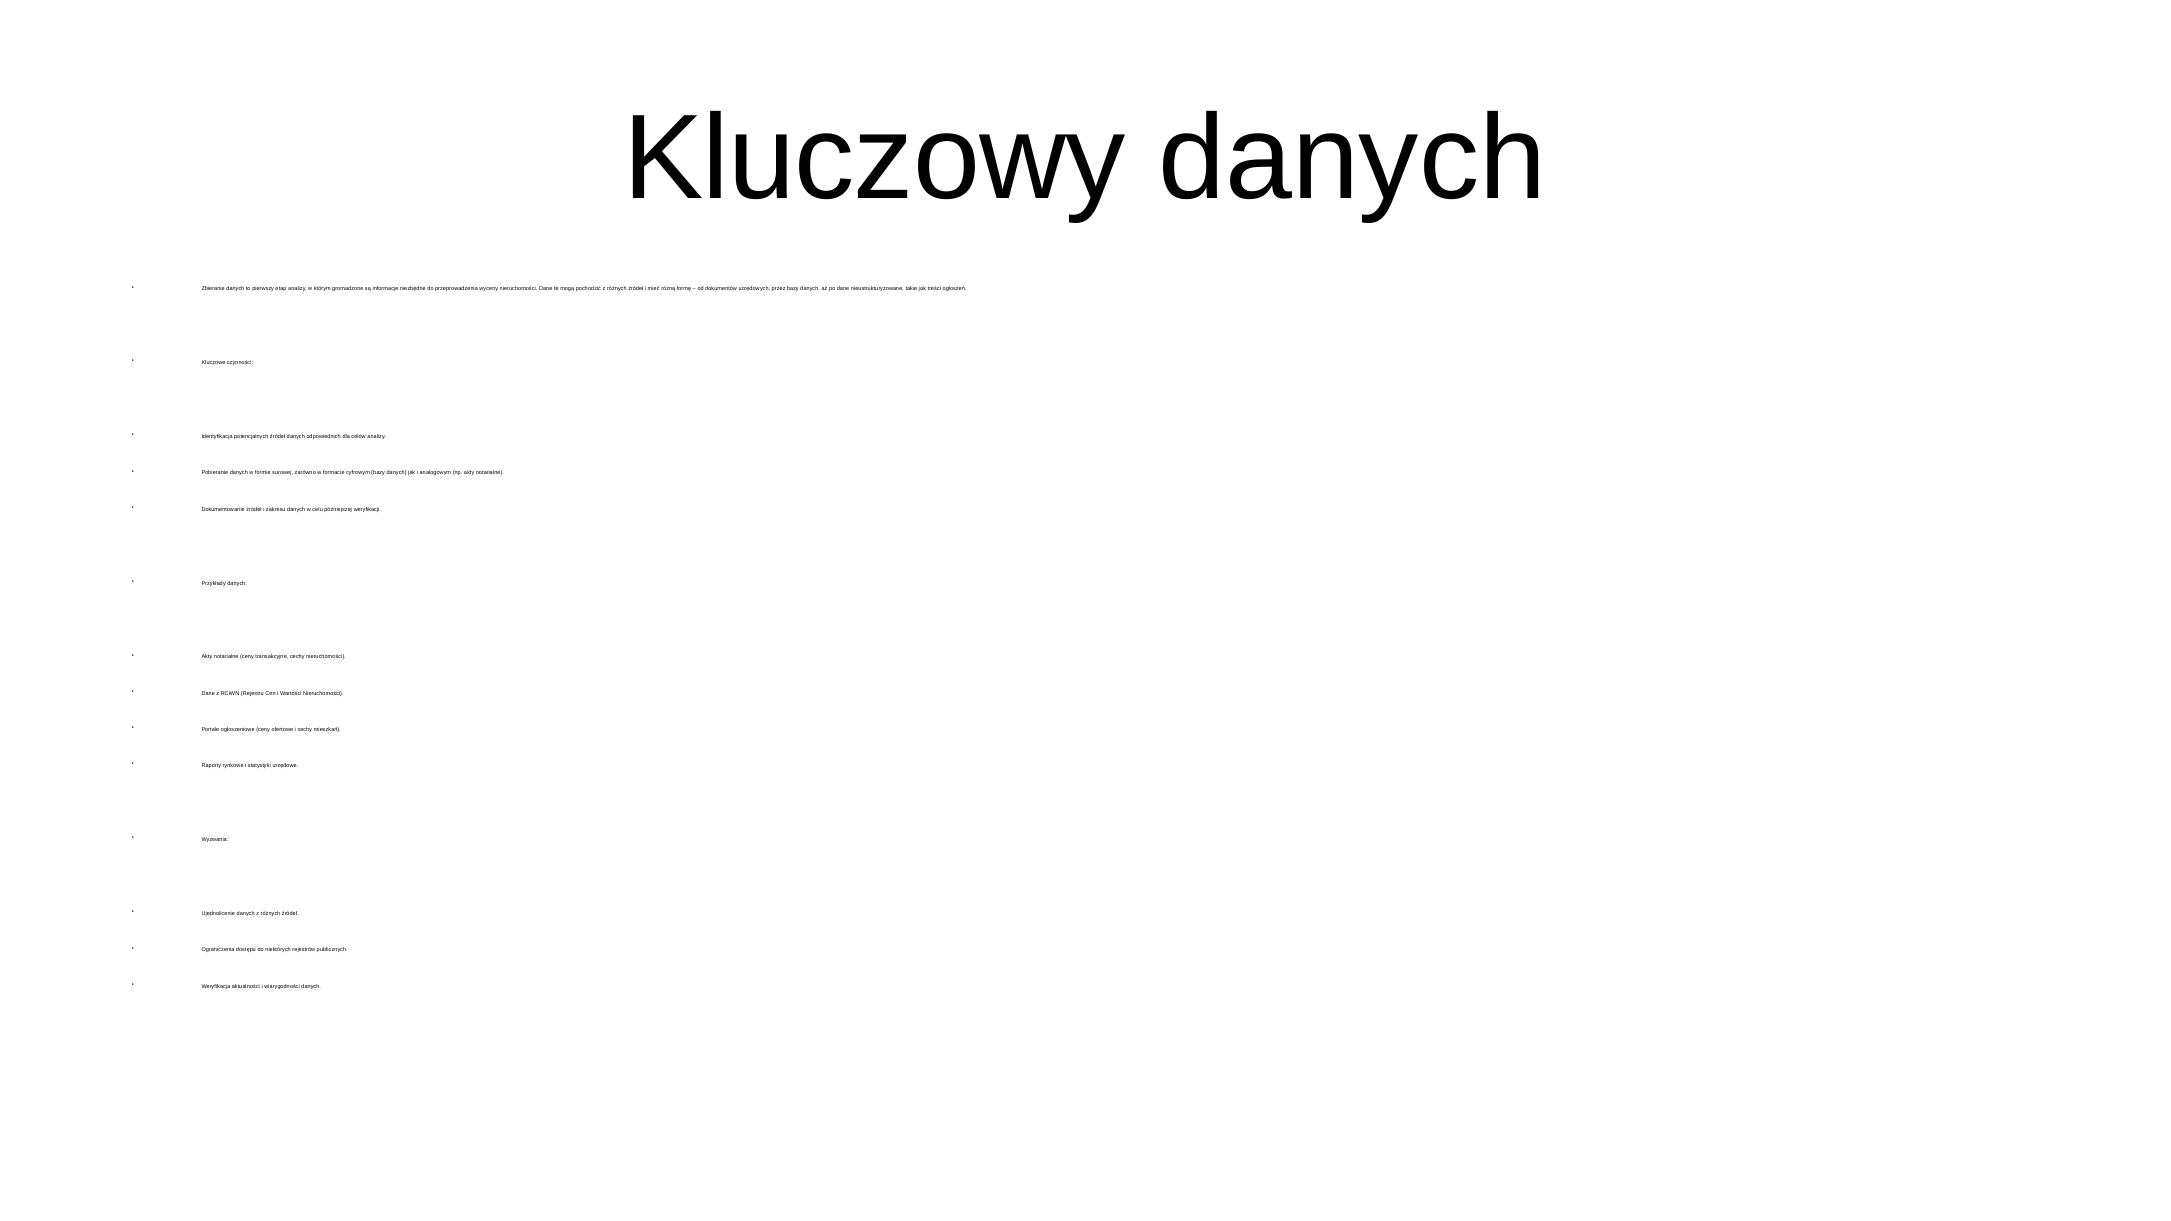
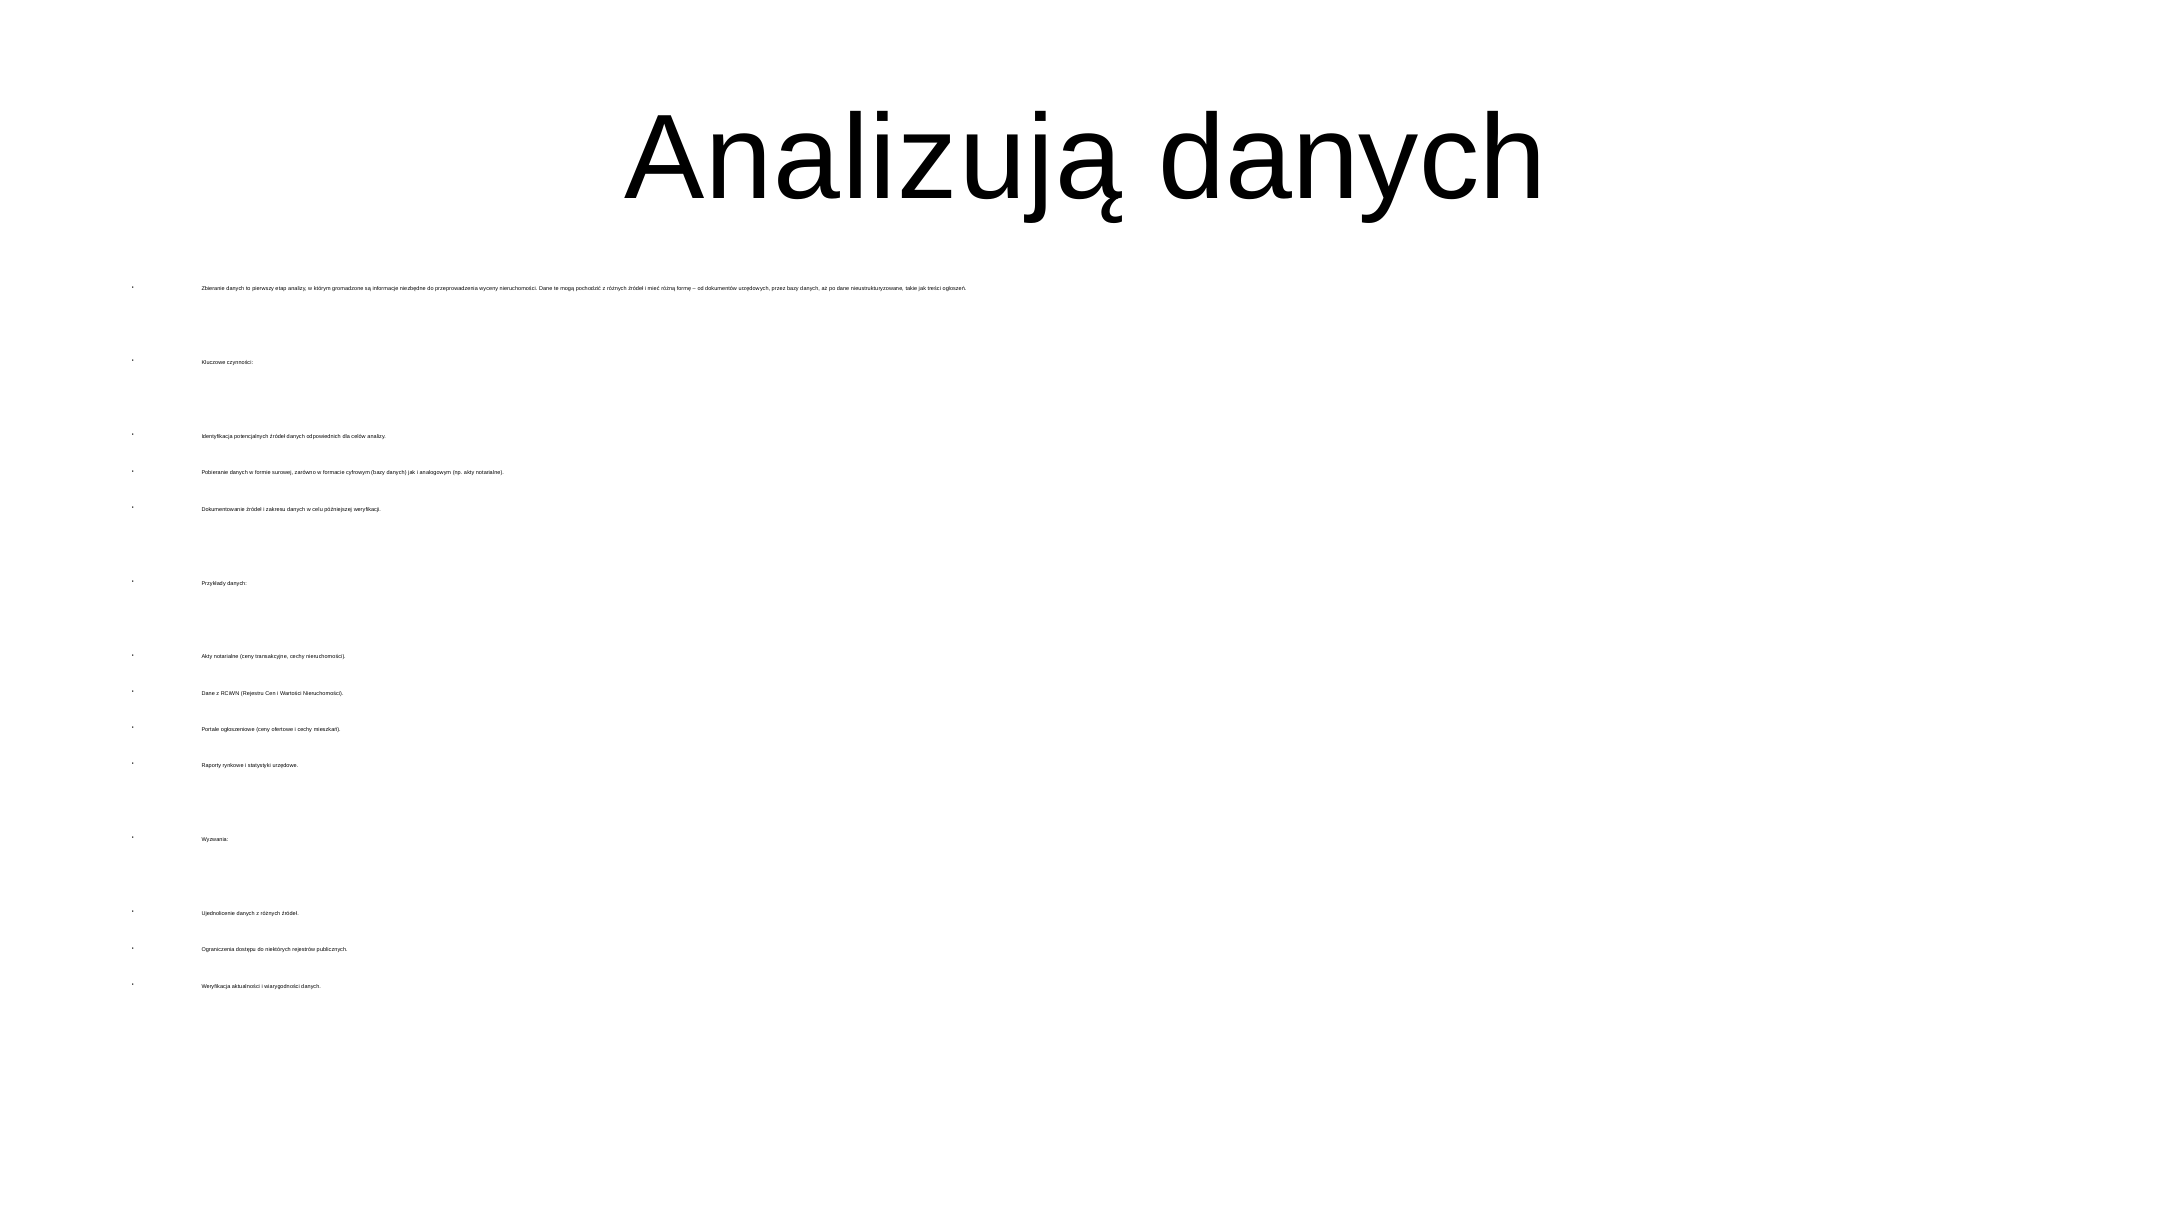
Kluczowy: Kluczowy -> Analizują
